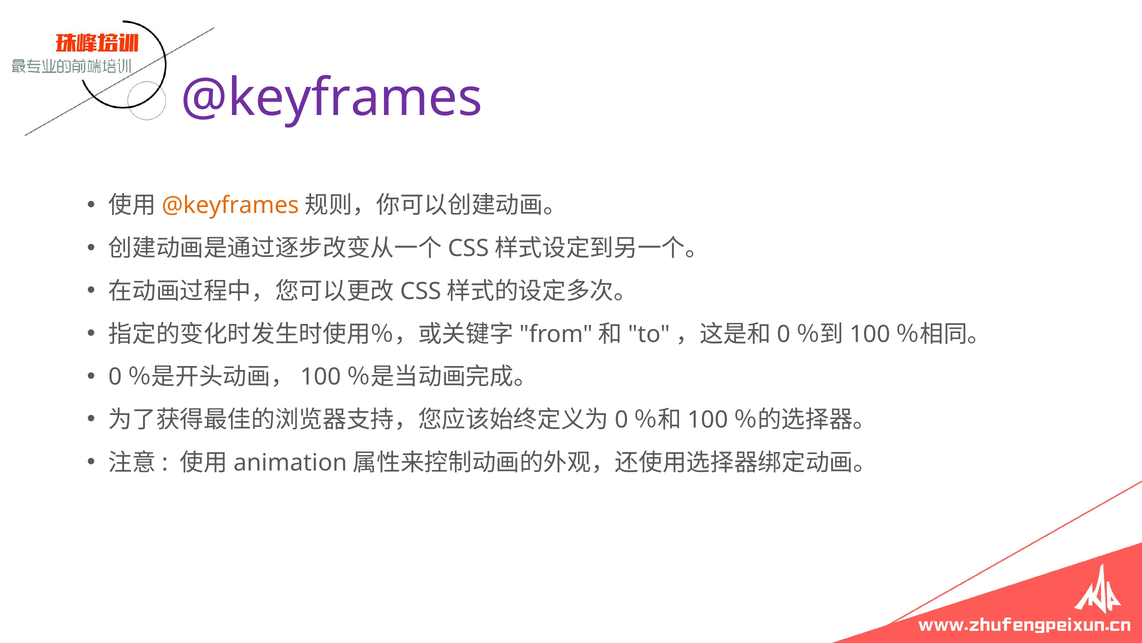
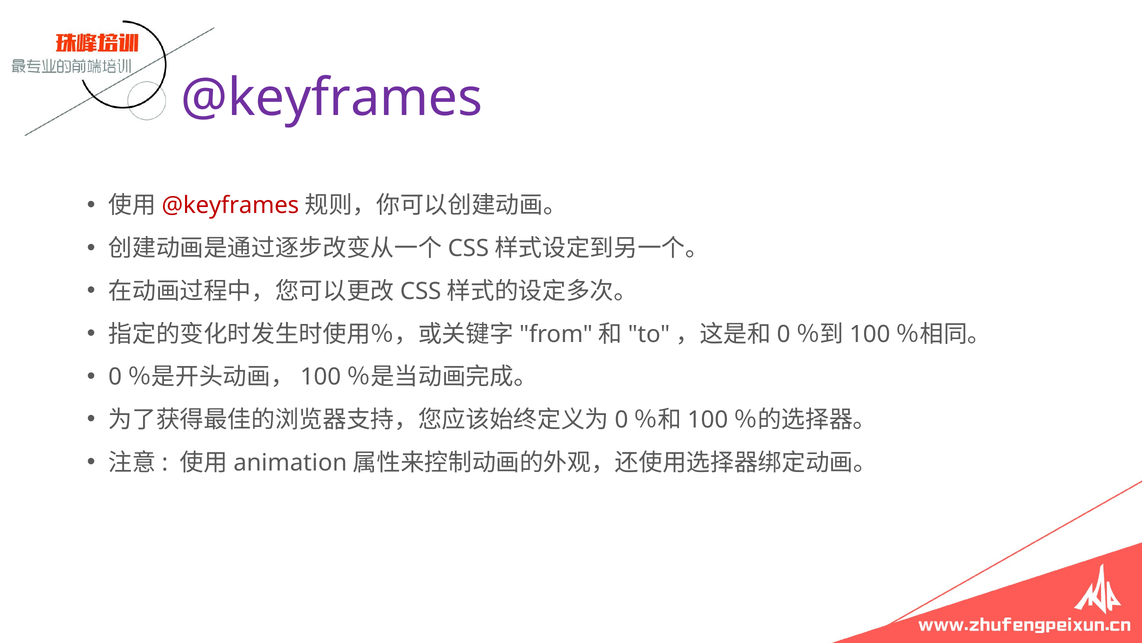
@keyframes at (230, 205) colour: orange -> red
